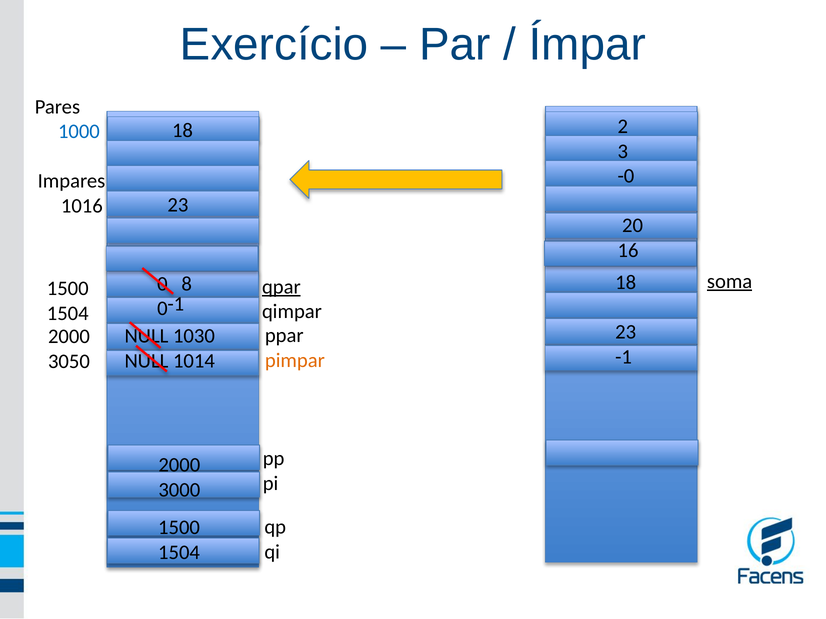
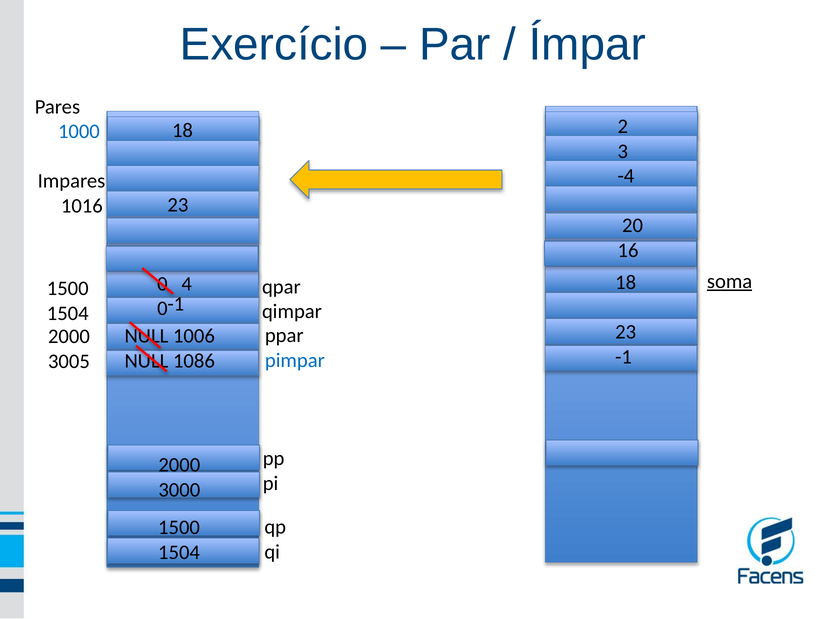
-0: -0 -> -4
8: 8 -> 4
qpar underline: present -> none
1030: 1030 -> 1006
pimpar colour: orange -> blue
1014: 1014 -> 1086
3050: 3050 -> 3005
